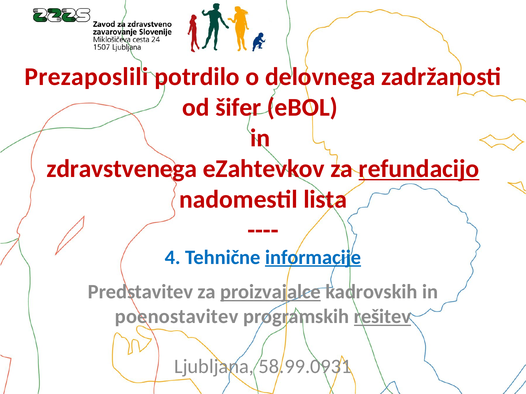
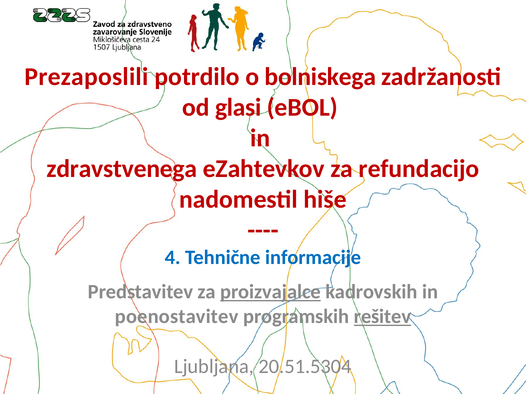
delovnega: delovnega -> bolniskega
šifer: šifer -> glasi
refundacijo underline: present -> none
lista: lista -> hiše
informacije underline: present -> none
58.99.0931: 58.99.0931 -> 20.51.5304
